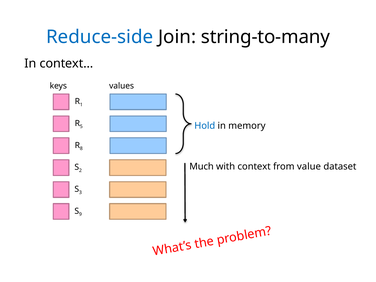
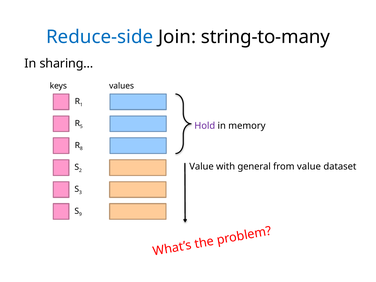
context…: context… -> sharing…
Hold colour: blue -> purple
Much at (202, 167): Much -> Value
context: context -> general
